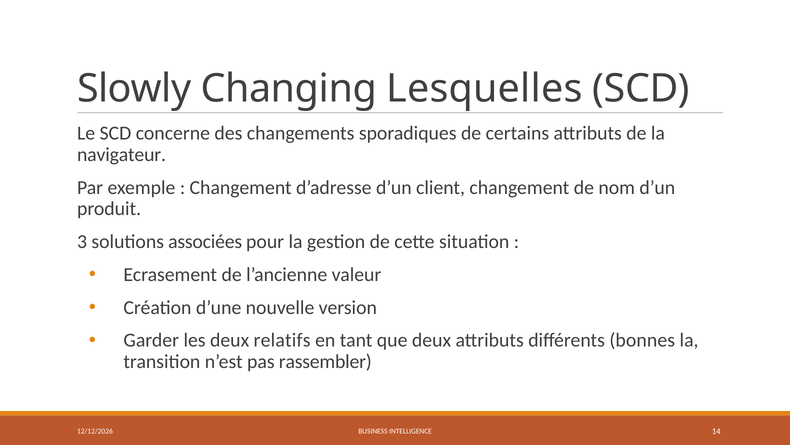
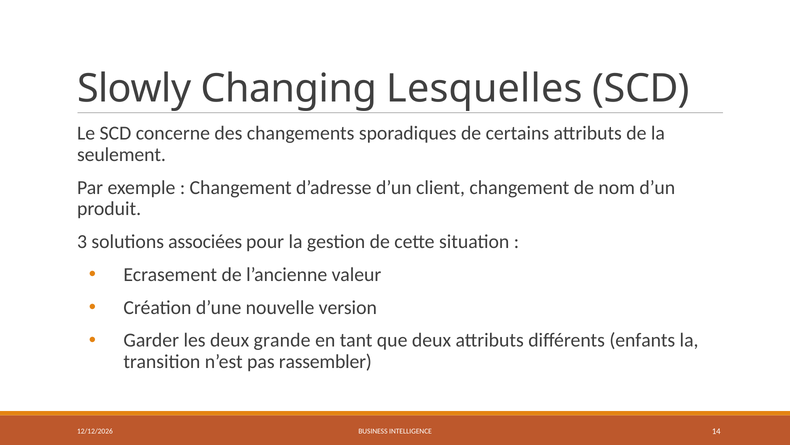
navigateur: navigateur -> seulement
relatifs: relatifs -> grande
bonnes: bonnes -> enfants
